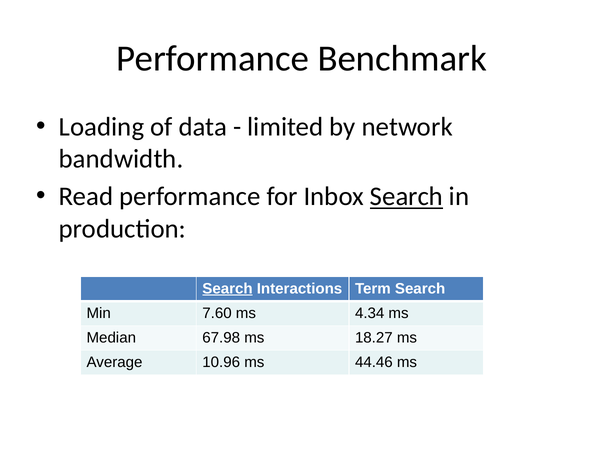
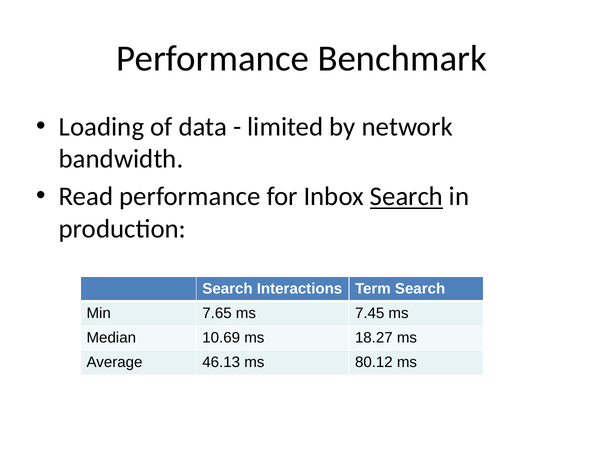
Search at (227, 289) underline: present -> none
7.60: 7.60 -> 7.65
4.34: 4.34 -> 7.45
67.98: 67.98 -> 10.69
10.96: 10.96 -> 46.13
44.46: 44.46 -> 80.12
